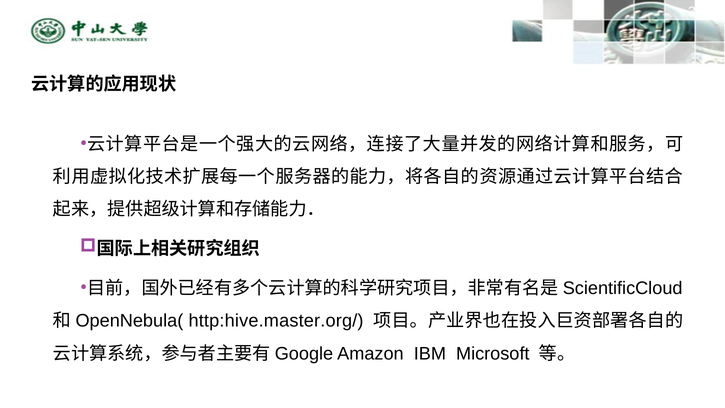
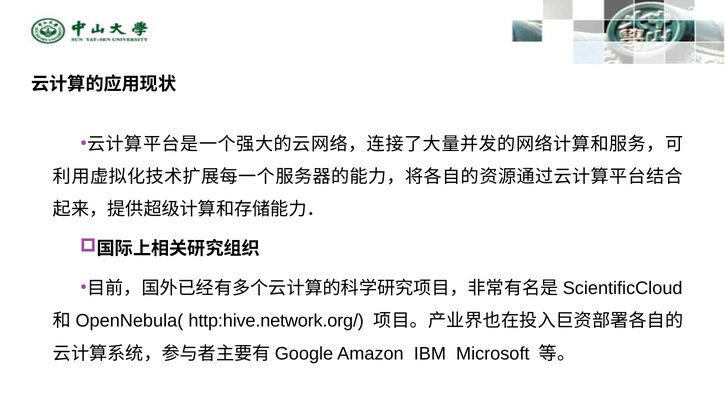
http:hive.master.org/: http:hive.master.org/ -> http:hive.network.org/
